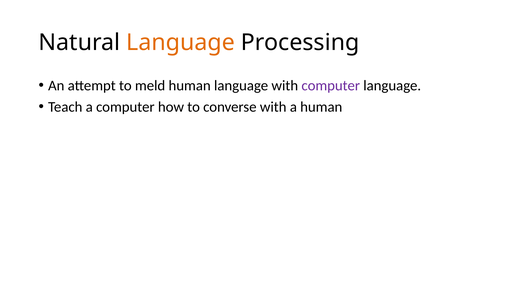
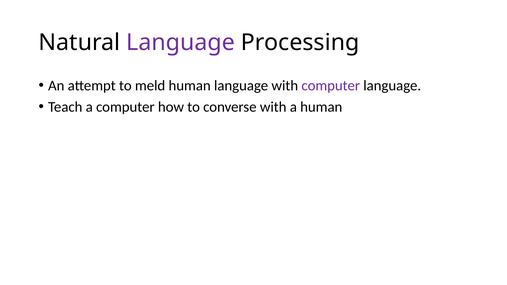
Language at (181, 43) colour: orange -> purple
